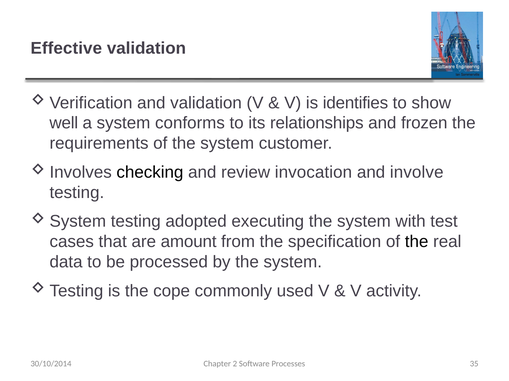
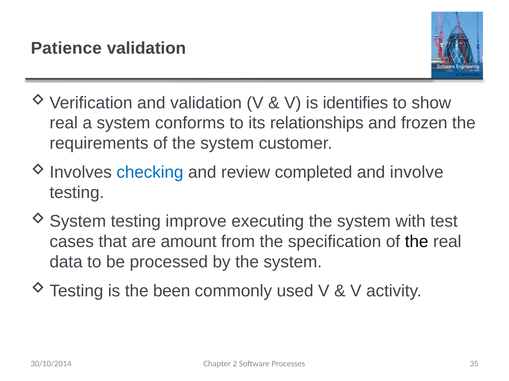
Effective: Effective -> Patience
well at (64, 123): well -> real
checking colour: black -> blue
invocation: invocation -> completed
adopted: adopted -> improve
cope: cope -> been
